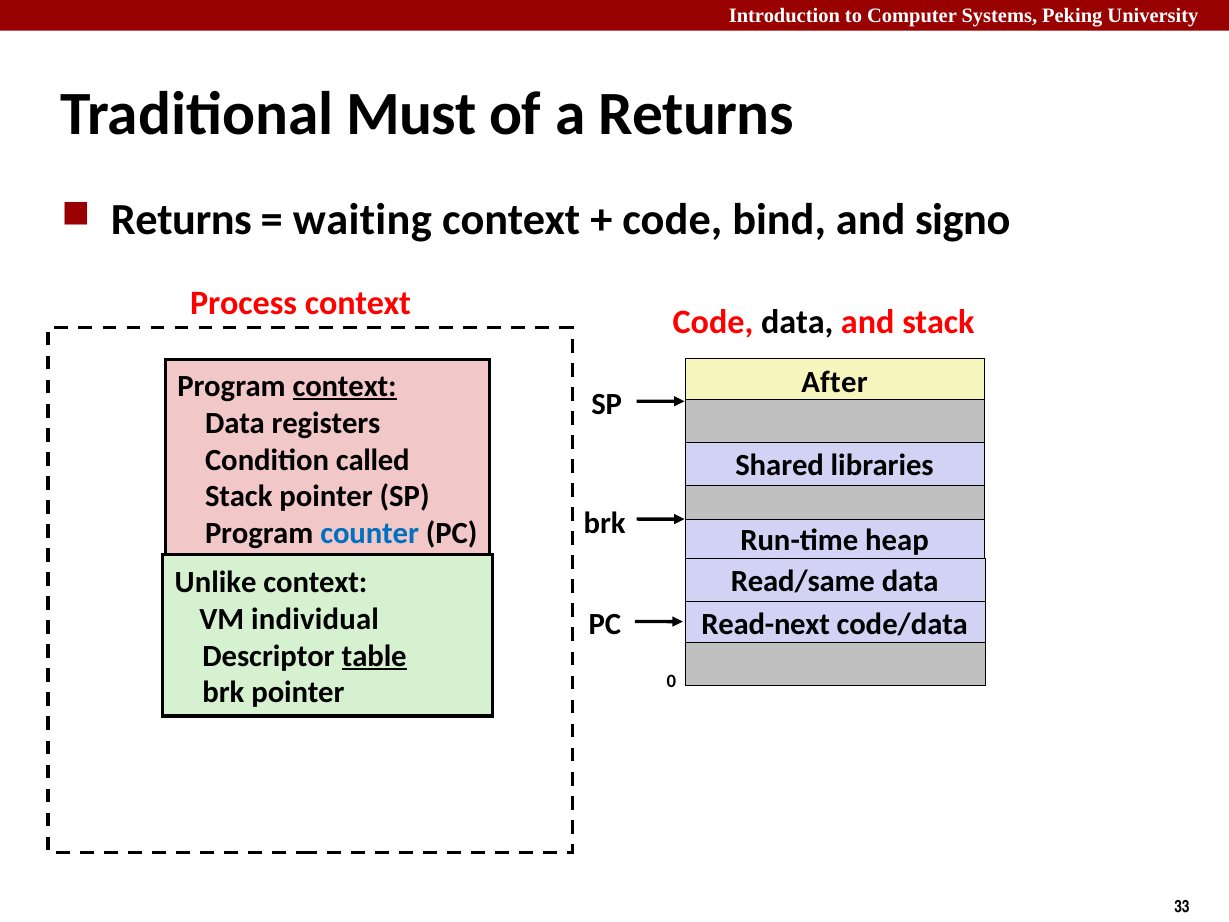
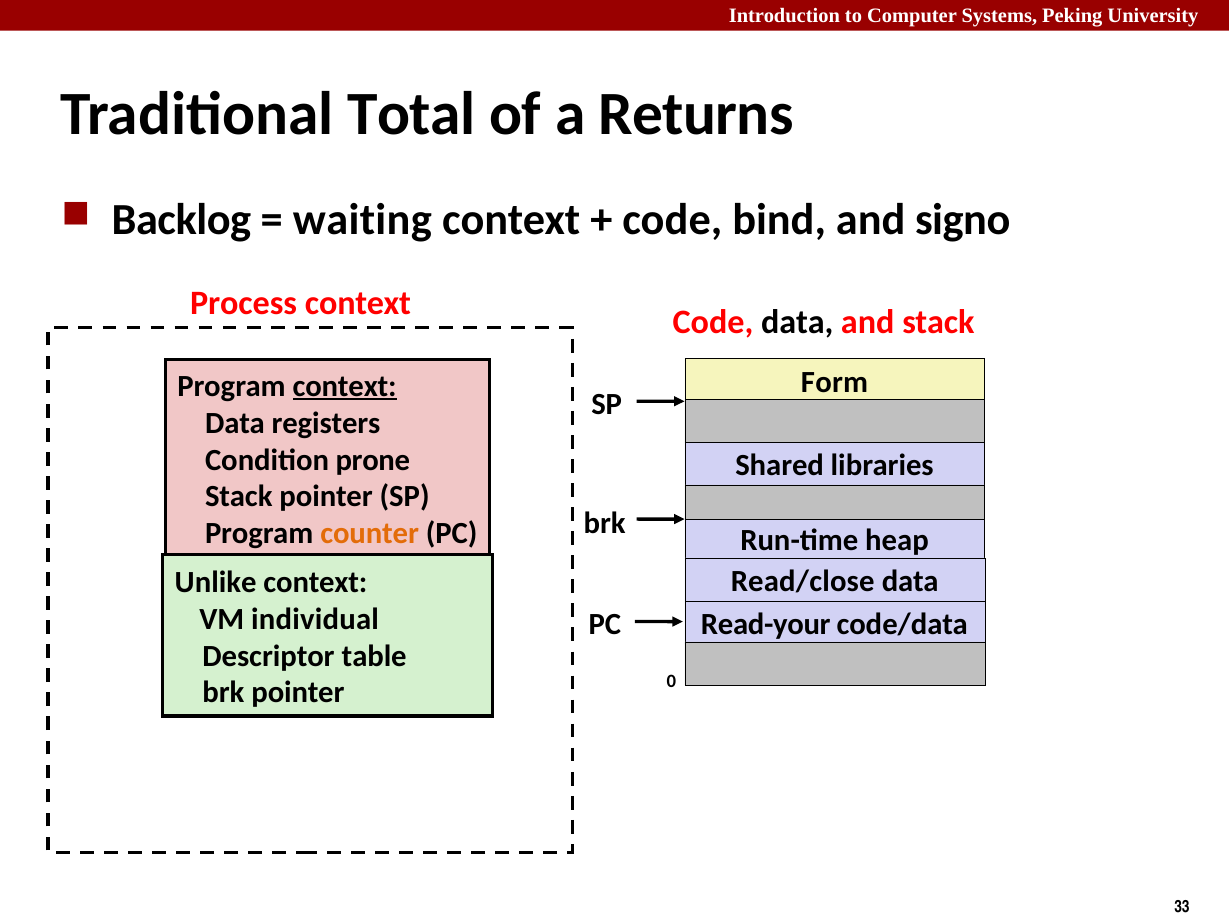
Must: Must -> Total
Returns at (181, 220): Returns -> Backlog
After: After -> Form
called: called -> prone
counter colour: blue -> orange
Read/same: Read/same -> Read/close
Read-next: Read-next -> Read-your
table underline: present -> none
